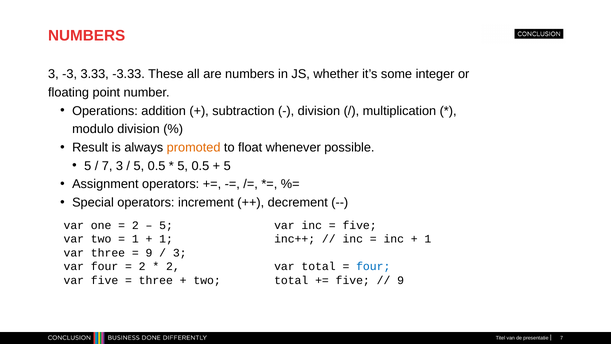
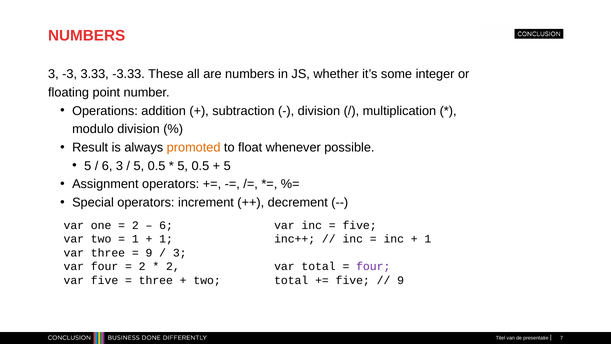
7 at (107, 166): 7 -> 6
5 at (166, 225): 5 -> 6
four at (373, 266) colour: blue -> purple
